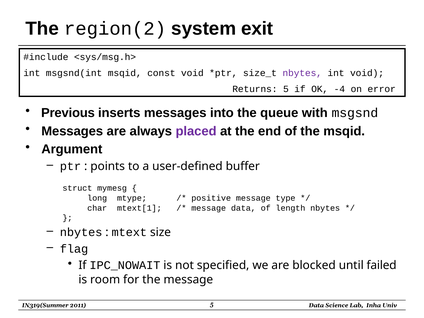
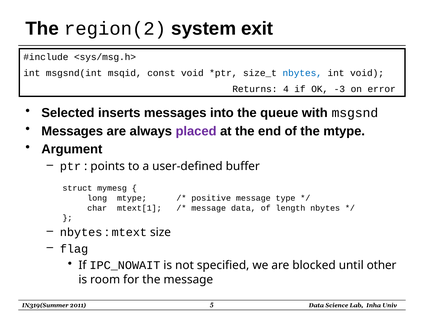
nbytes at (302, 73) colour: purple -> blue
Returns 5: 5 -> 4
-4: -4 -> -3
Previous: Previous -> Selected
the msqid: msqid -> mtype
failed: failed -> other
